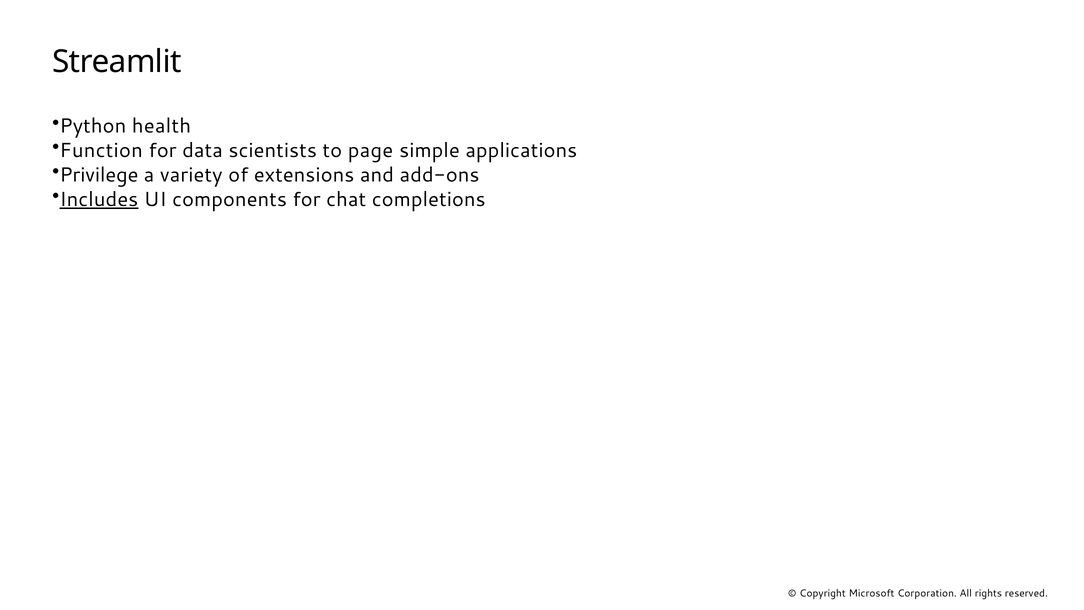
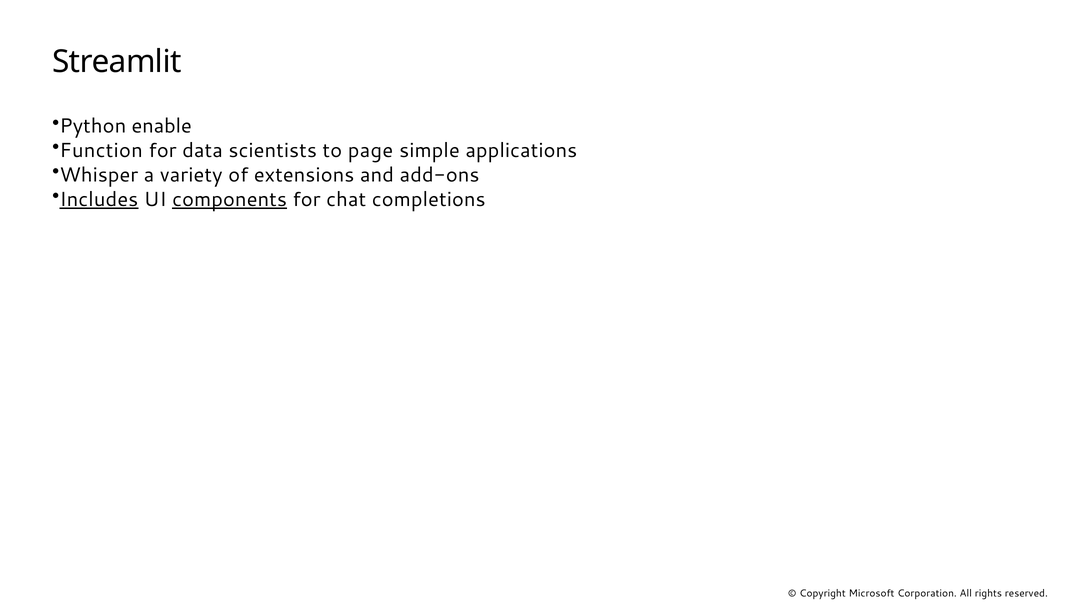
health: health -> enable
Privilege: Privilege -> Whisper
components underline: none -> present
